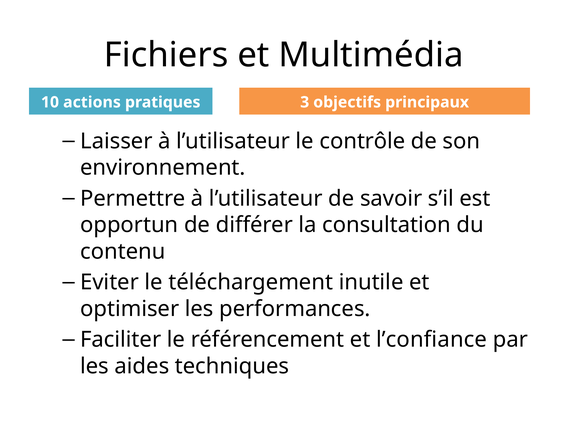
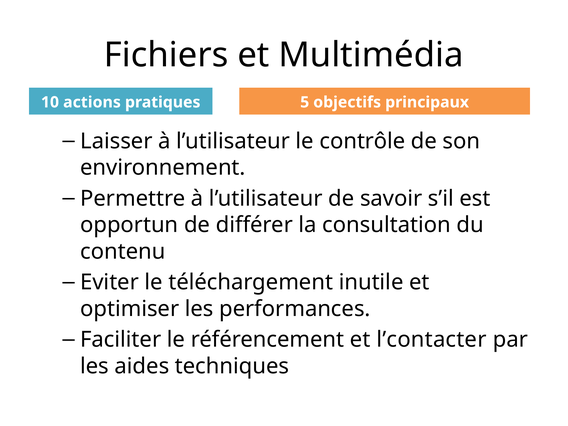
3: 3 -> 5
l’confiance: l’confiance -> l’contacter
